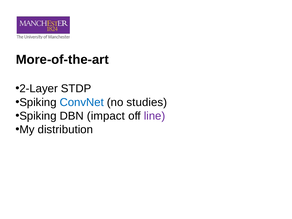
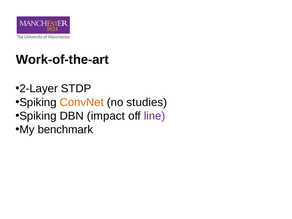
More-of-the-art: More-of-the-art -> Work-of-the-art
ConvNet colour: blue -> orange
distribution: distribution -> benchmark
